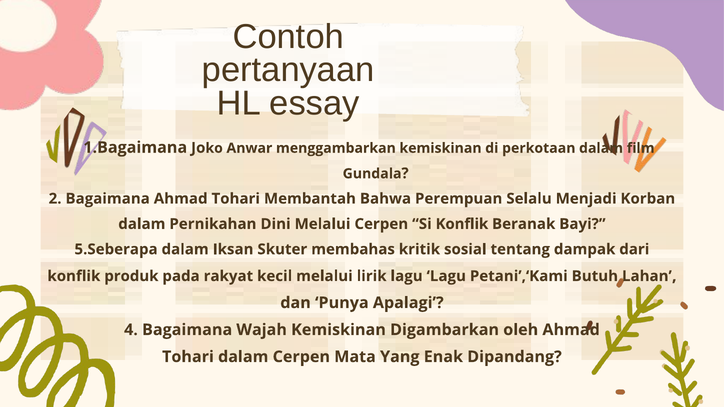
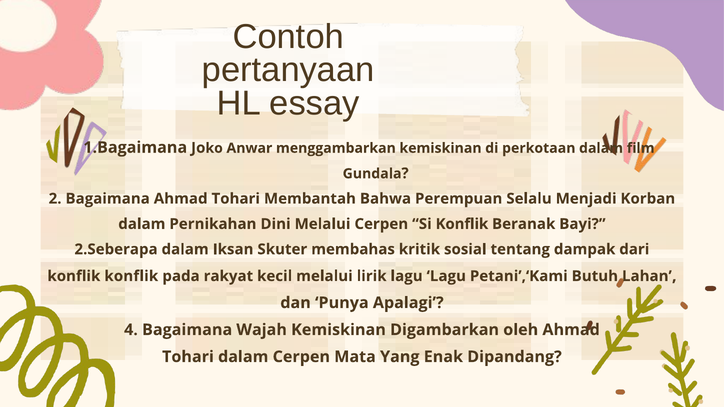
5.Seberapa: 5.Seberapa -> 2.Seberapa
konflik produk: produk -> konflik
